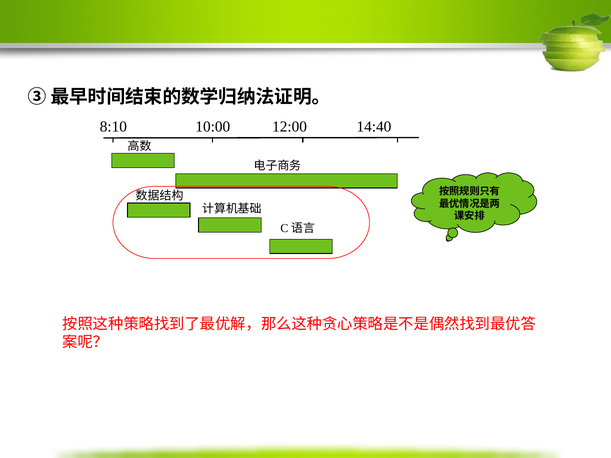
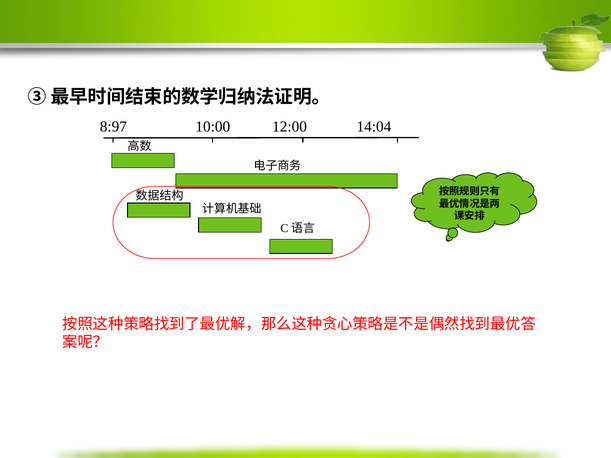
8:10: 8:10 -> 8:97
14:40: 14:40 -> 14:04
